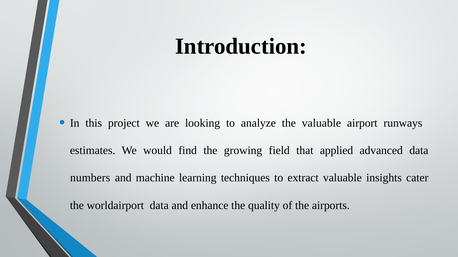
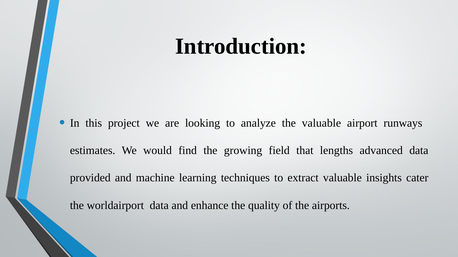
applied: applied -> lengths
numbers: numbers -> provided
